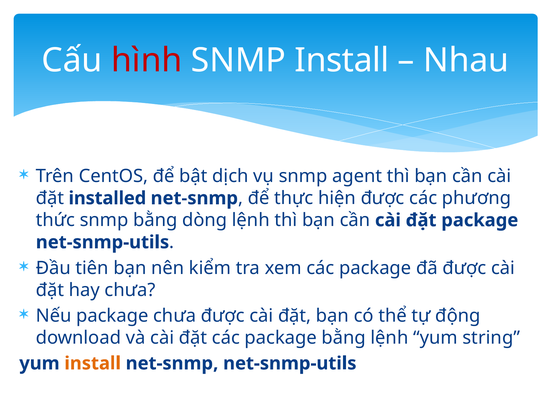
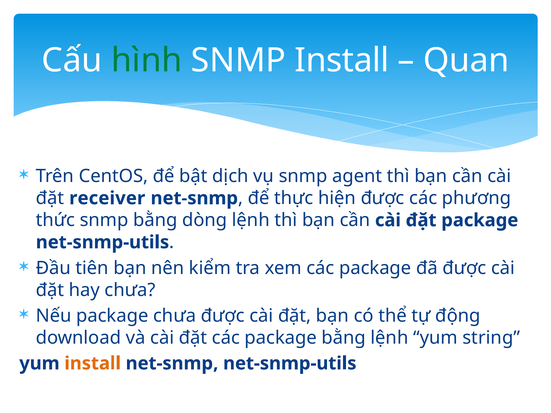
hình colour: red -> green
Nhau: Nhau -> Quan
installed: installed -> receiver
